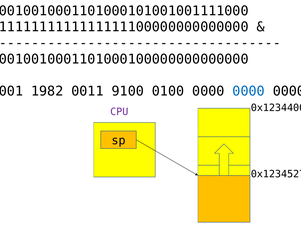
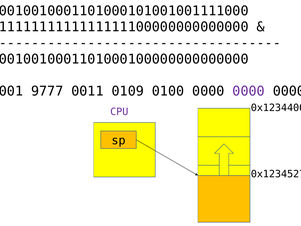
1982: 1982 -> 9777
9100: 9100 -> 0109
0000 at (249, 91) colour: blue -> purple
